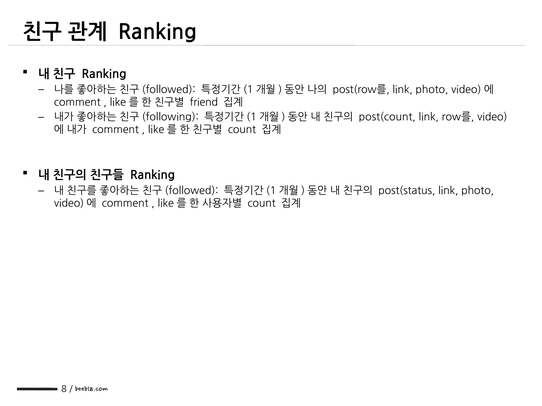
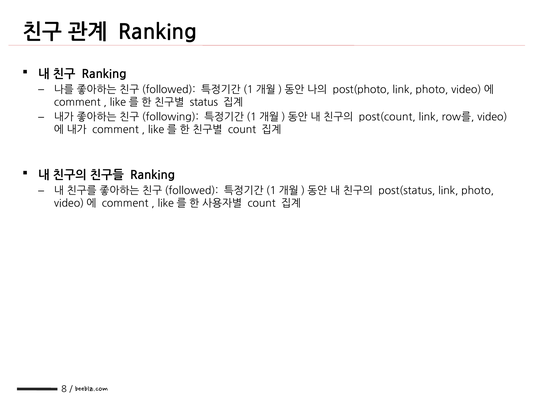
post(row를: post(row를 -> post(photo
friend: friend -> status
